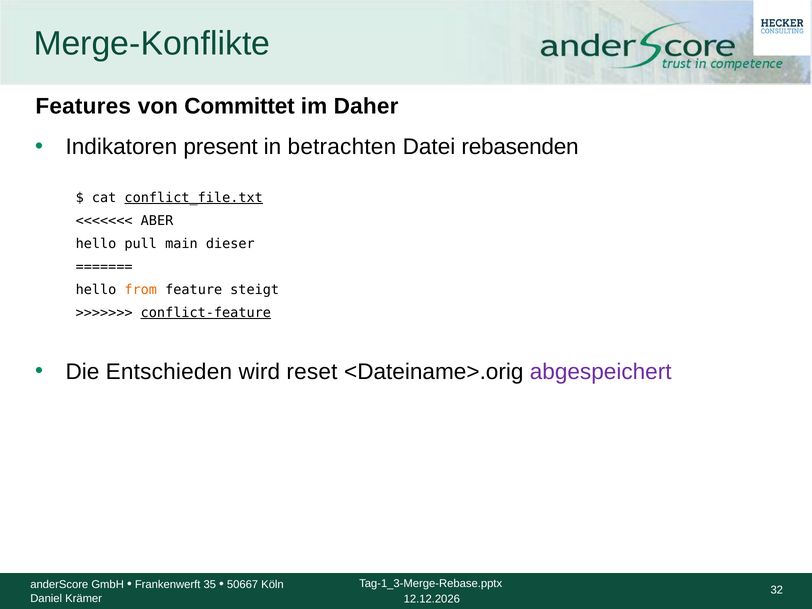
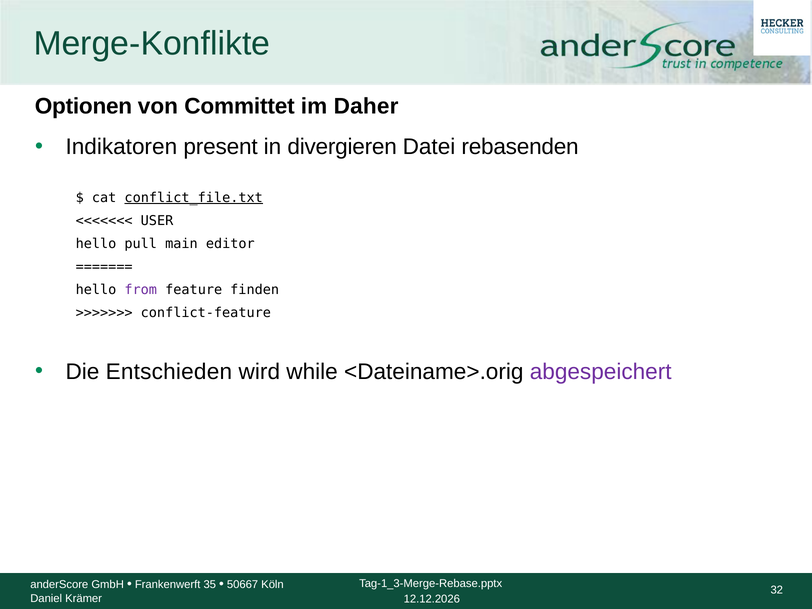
Features: Features -> Optionen
betrachten: betrachten -> divergieren
ABER: ABER -> USER
dieser: dieser -> editor
from colour: orange -> purple
steigt: steigt -> finden
conflict-feature underline: present -> none
reset: reset -> while
